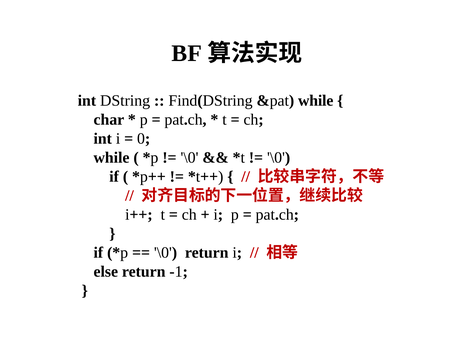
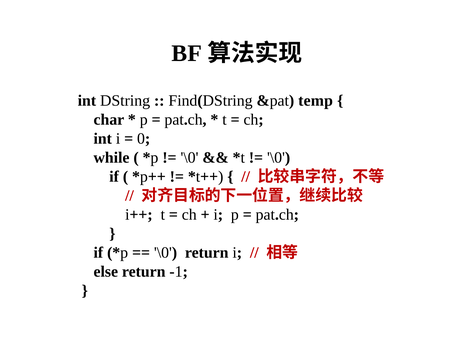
&pat while: while -> temp
